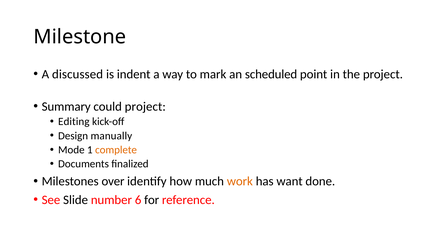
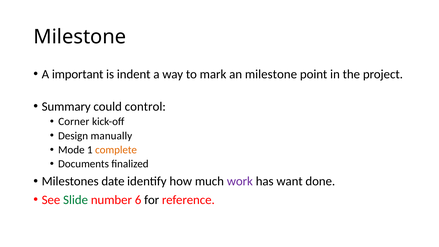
discussed: discussed -> important
an scheduled: scheduled -> milestone
could project: project -> control
Editing: Editing -> Corner
over: over -> date
work colour: orange -> purple
Slide colour: black -> green
